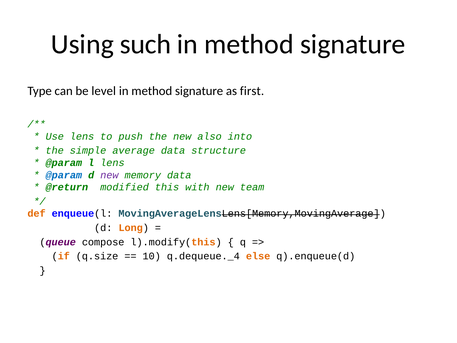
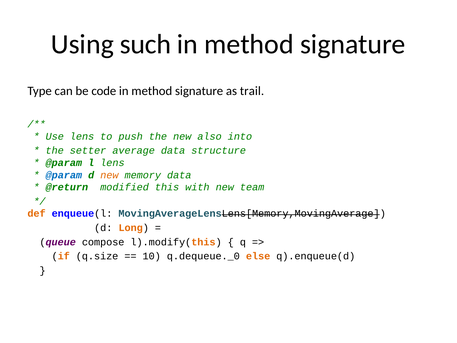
level: level -> code
first: first -> trail
simple: simple -> setter
new at (109, 175) colour: purple -> orange
q.dequeue._4: q.dequeue._4 -> q.dequeue._0
